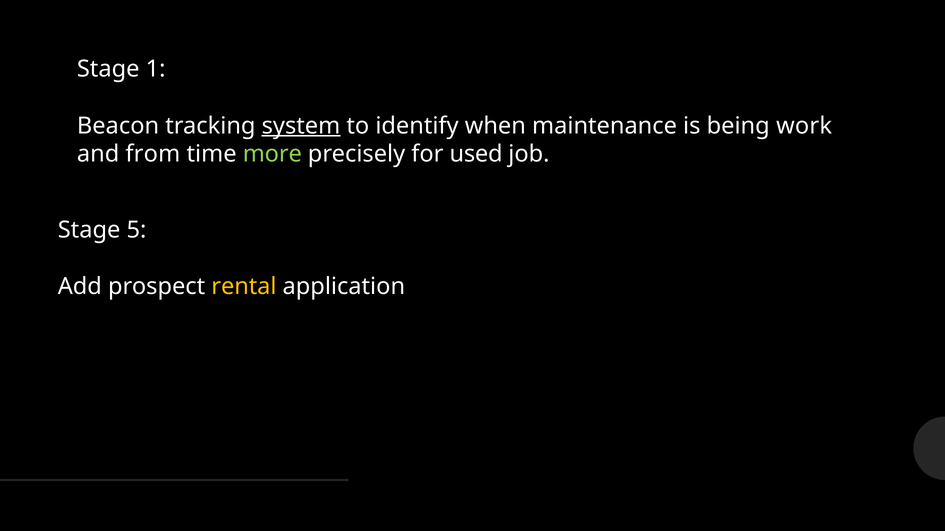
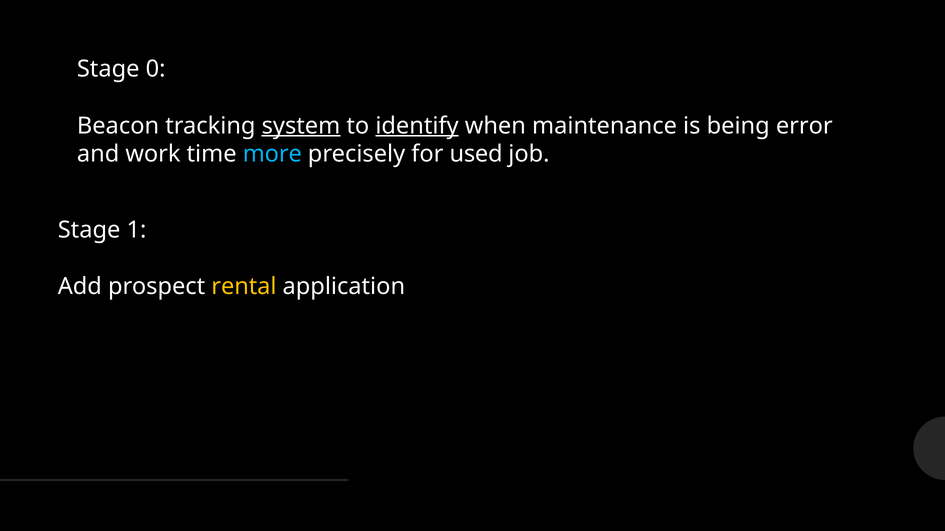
1: 1 -> 0
identify underline: none -> present
work: work -> error
from: from -> work
more colour: light green -> light blue
5: 5 -> 1
